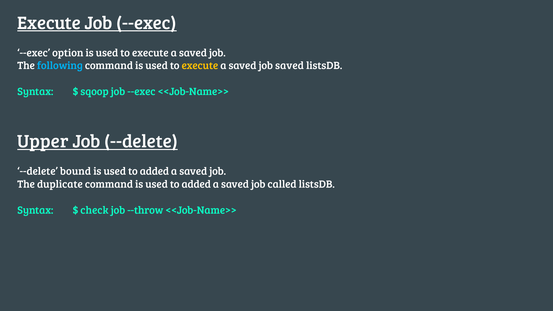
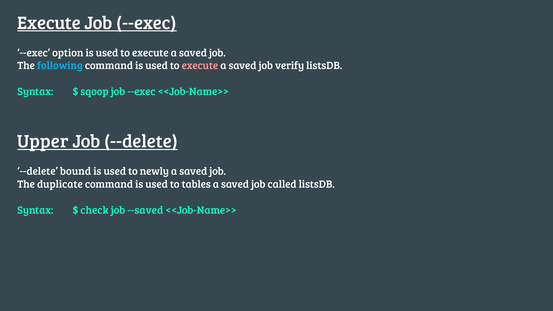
execute at (200, 66) colour: yellow -> pink
job saved: saved -> verify
added at (154, 171): added -> newly
added at (196, 184): added -> tables
--throw: --throw -> --saved
